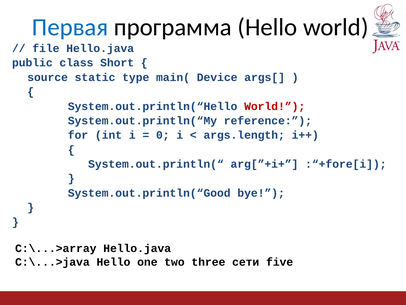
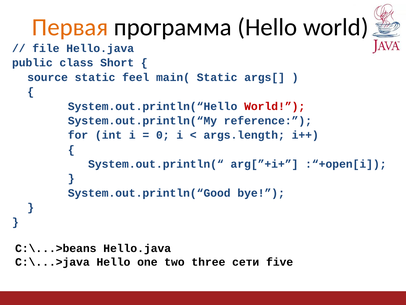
Первая colour: blue -> orange
type: type -> feel
main( Device: Device -> Static
:“+fore[i: :“+fore[i -> :“+open[i
C:\...>array: C:\...>array -> C:\...>beans
